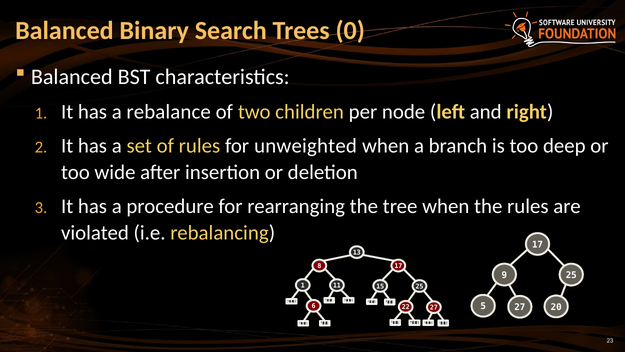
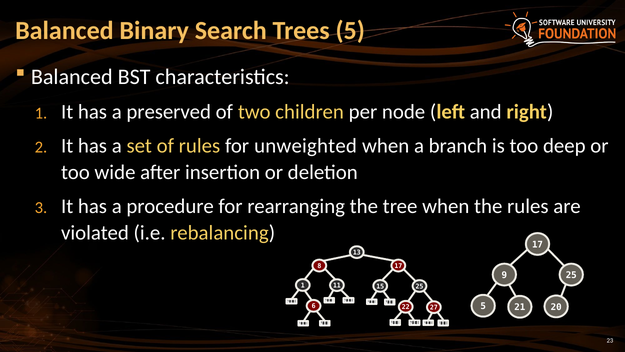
Trees 0: 0 -> 5
rebalance: rebalance -> preserved
5 27: 27 -> 21
